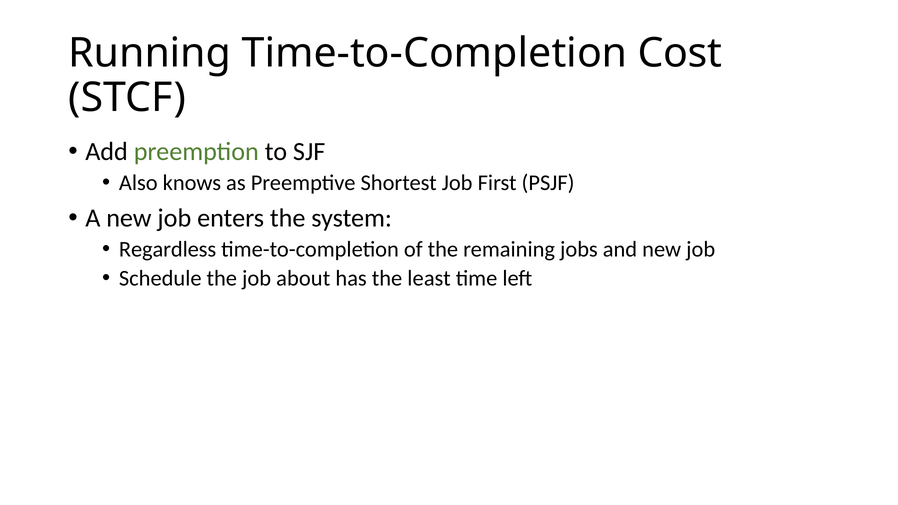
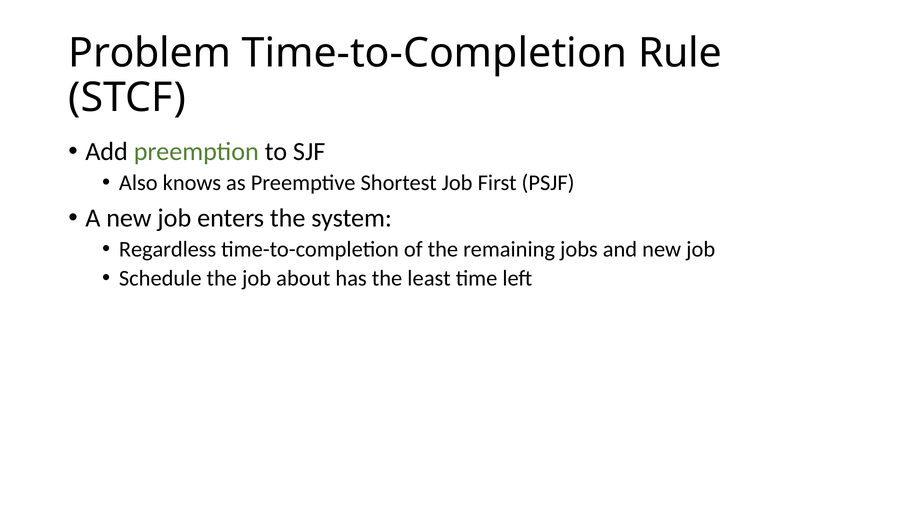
Running: Running -> Problem
Cost: Cost -> Rule
